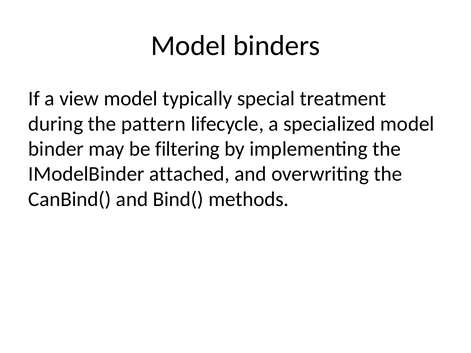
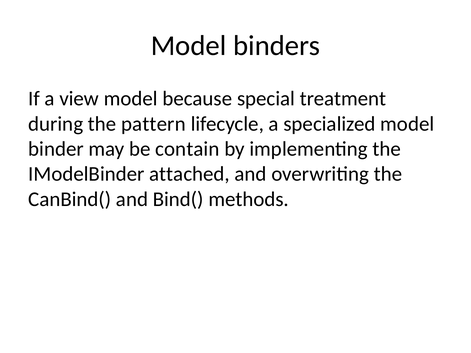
typically: typically -> because
filtering: filtering -> contain
